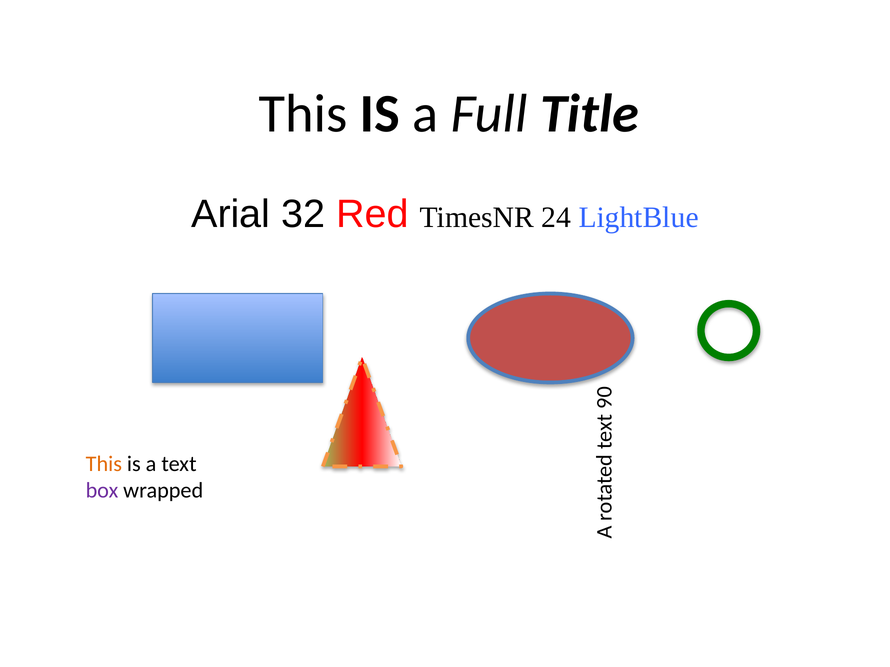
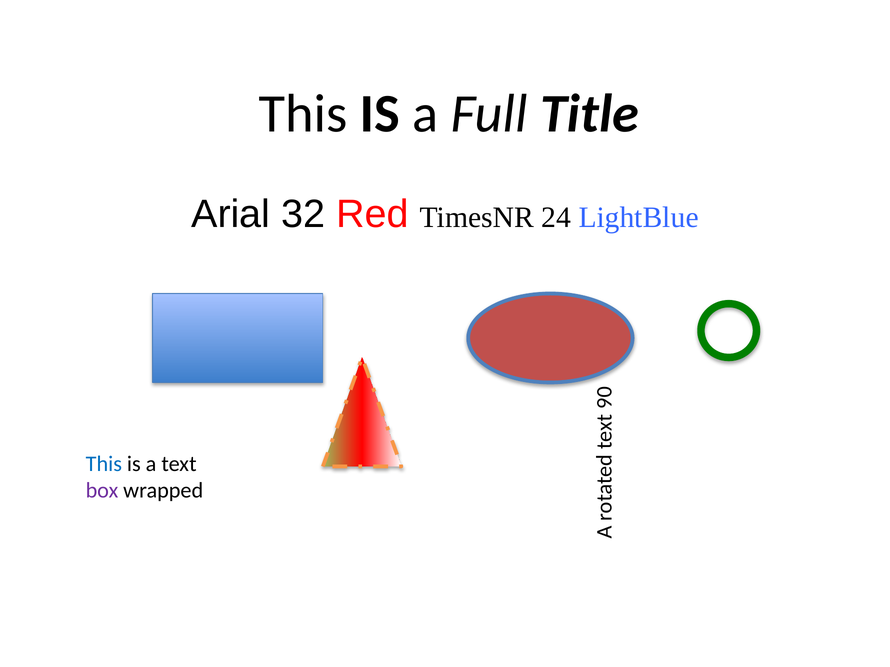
This at (104, 464) colour: orange -> blue
